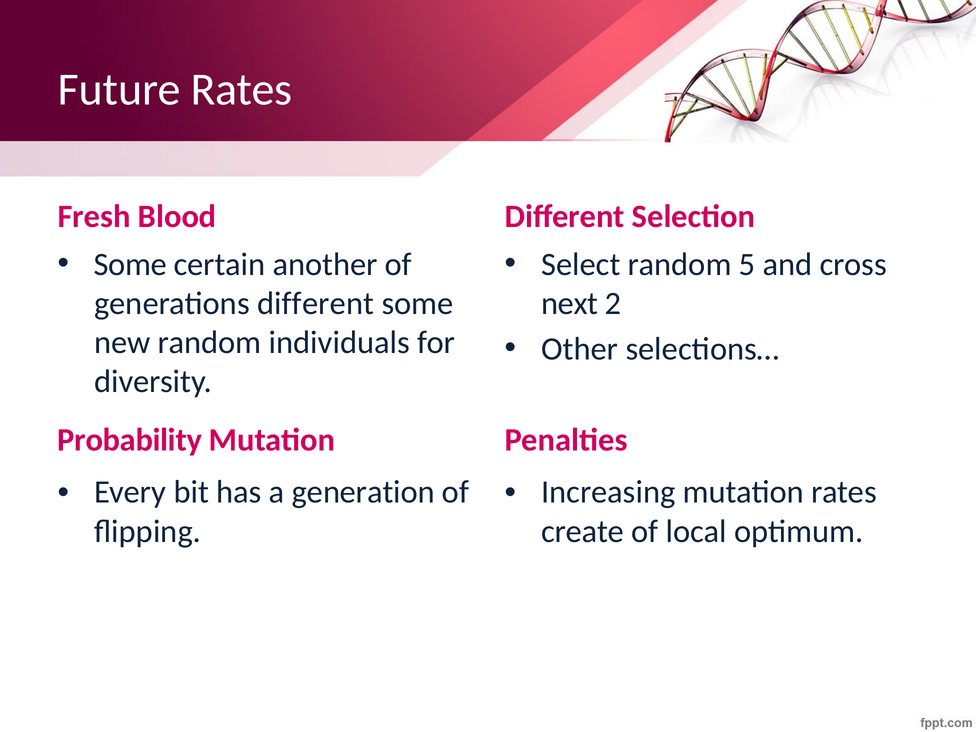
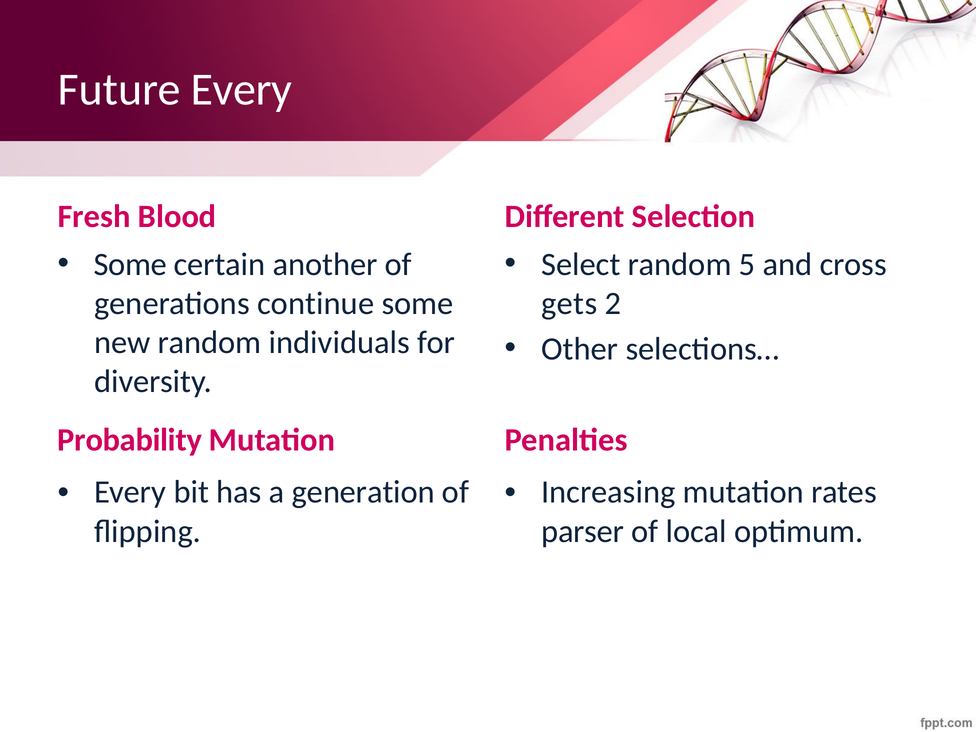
Future Rates: Rates -> Every
generations different: different -> continue
next: next -> gets
create: create -> parser
